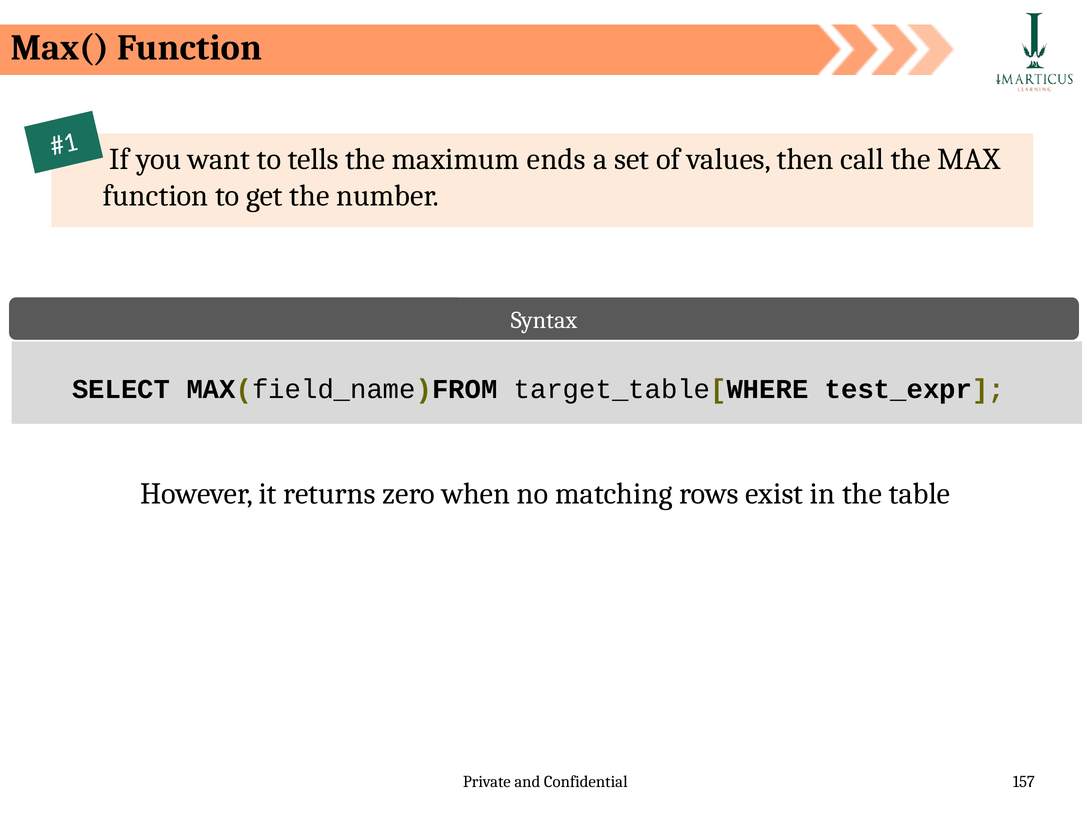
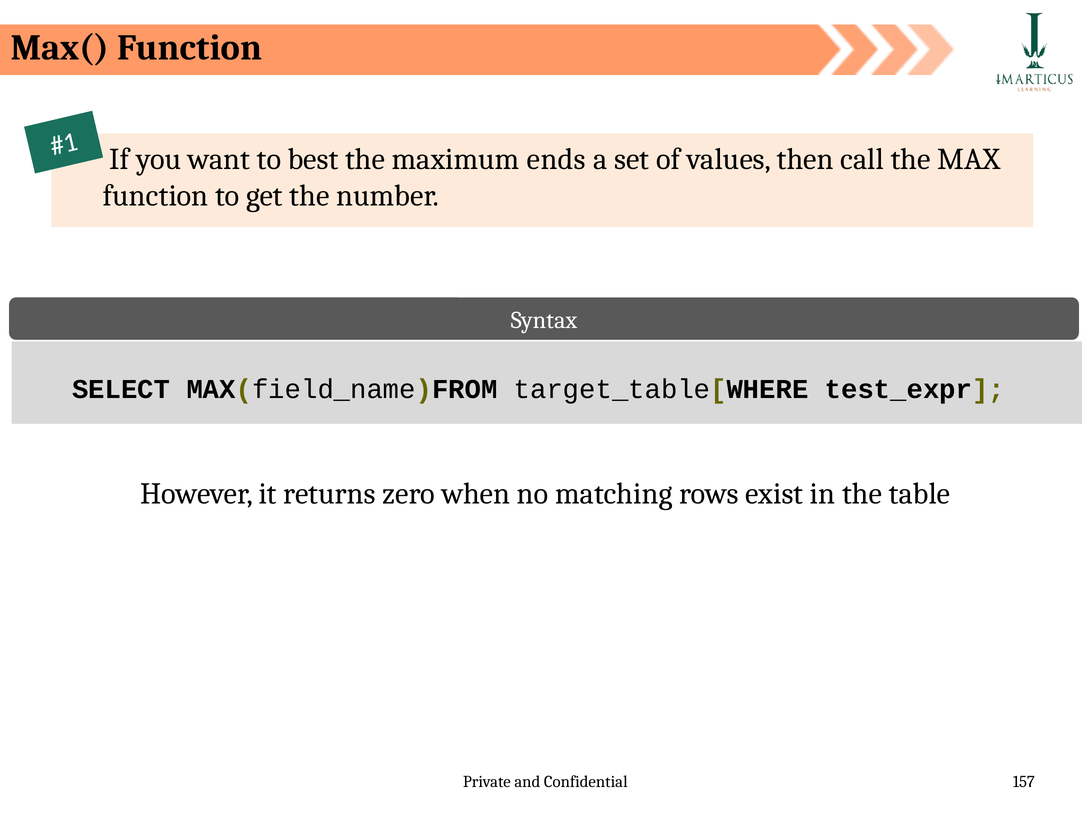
tells: tells -> best
